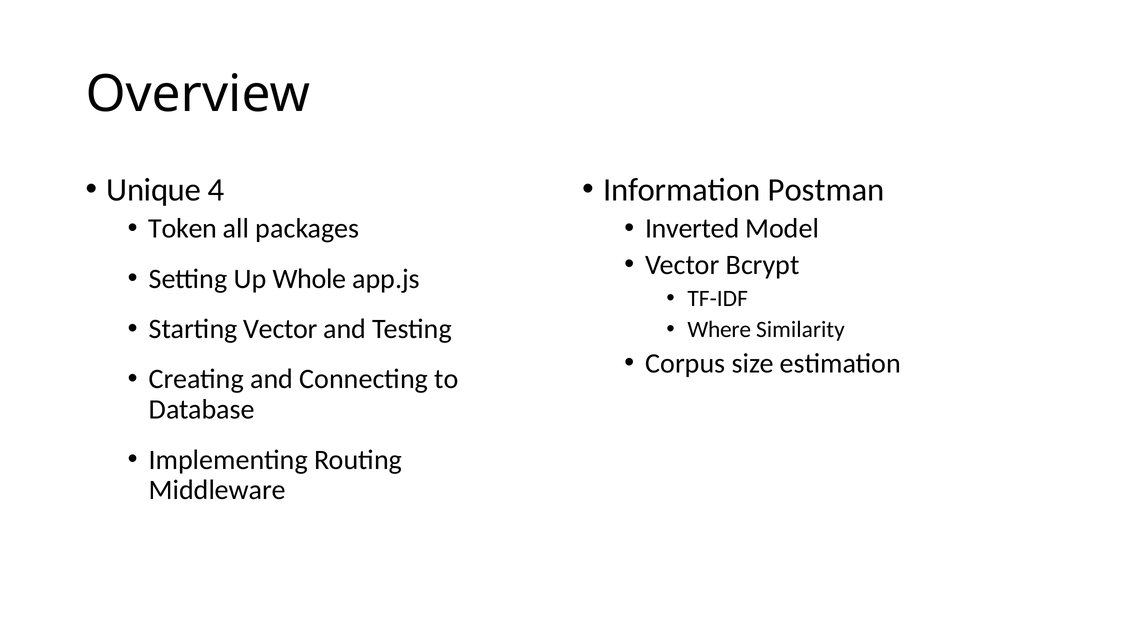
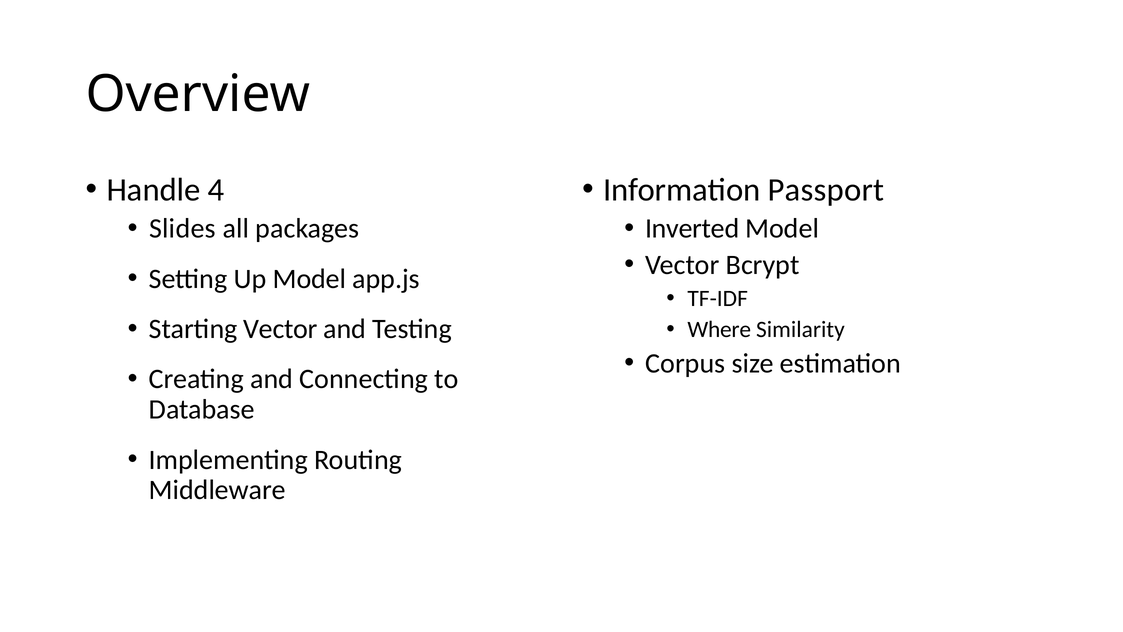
Unique: Unique -> Handle
Postman: Postman -> Passport
Token: Token -> Slides
Up Whole: Whole -> Model
